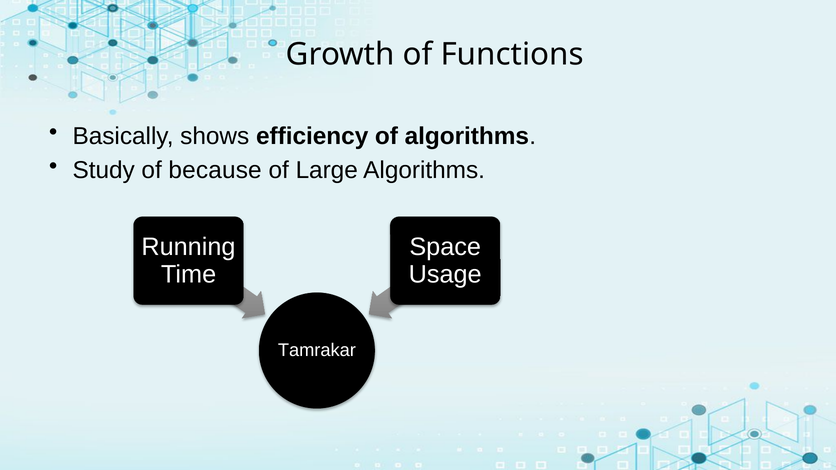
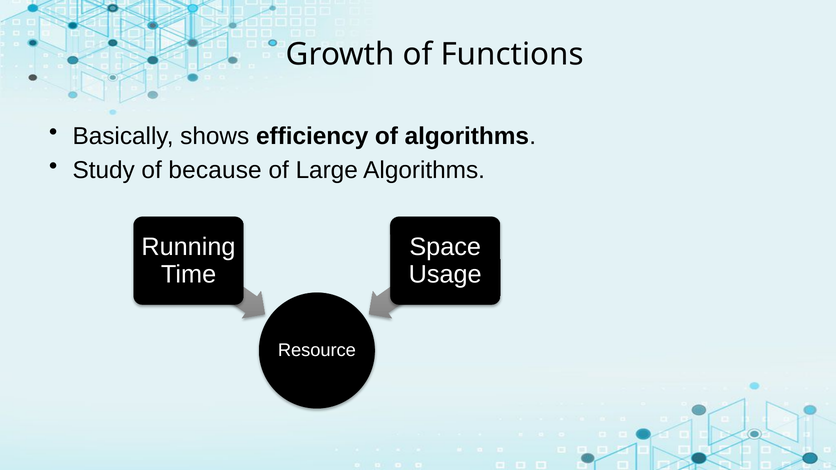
Tamrakar: Tamrakar -> Resource
